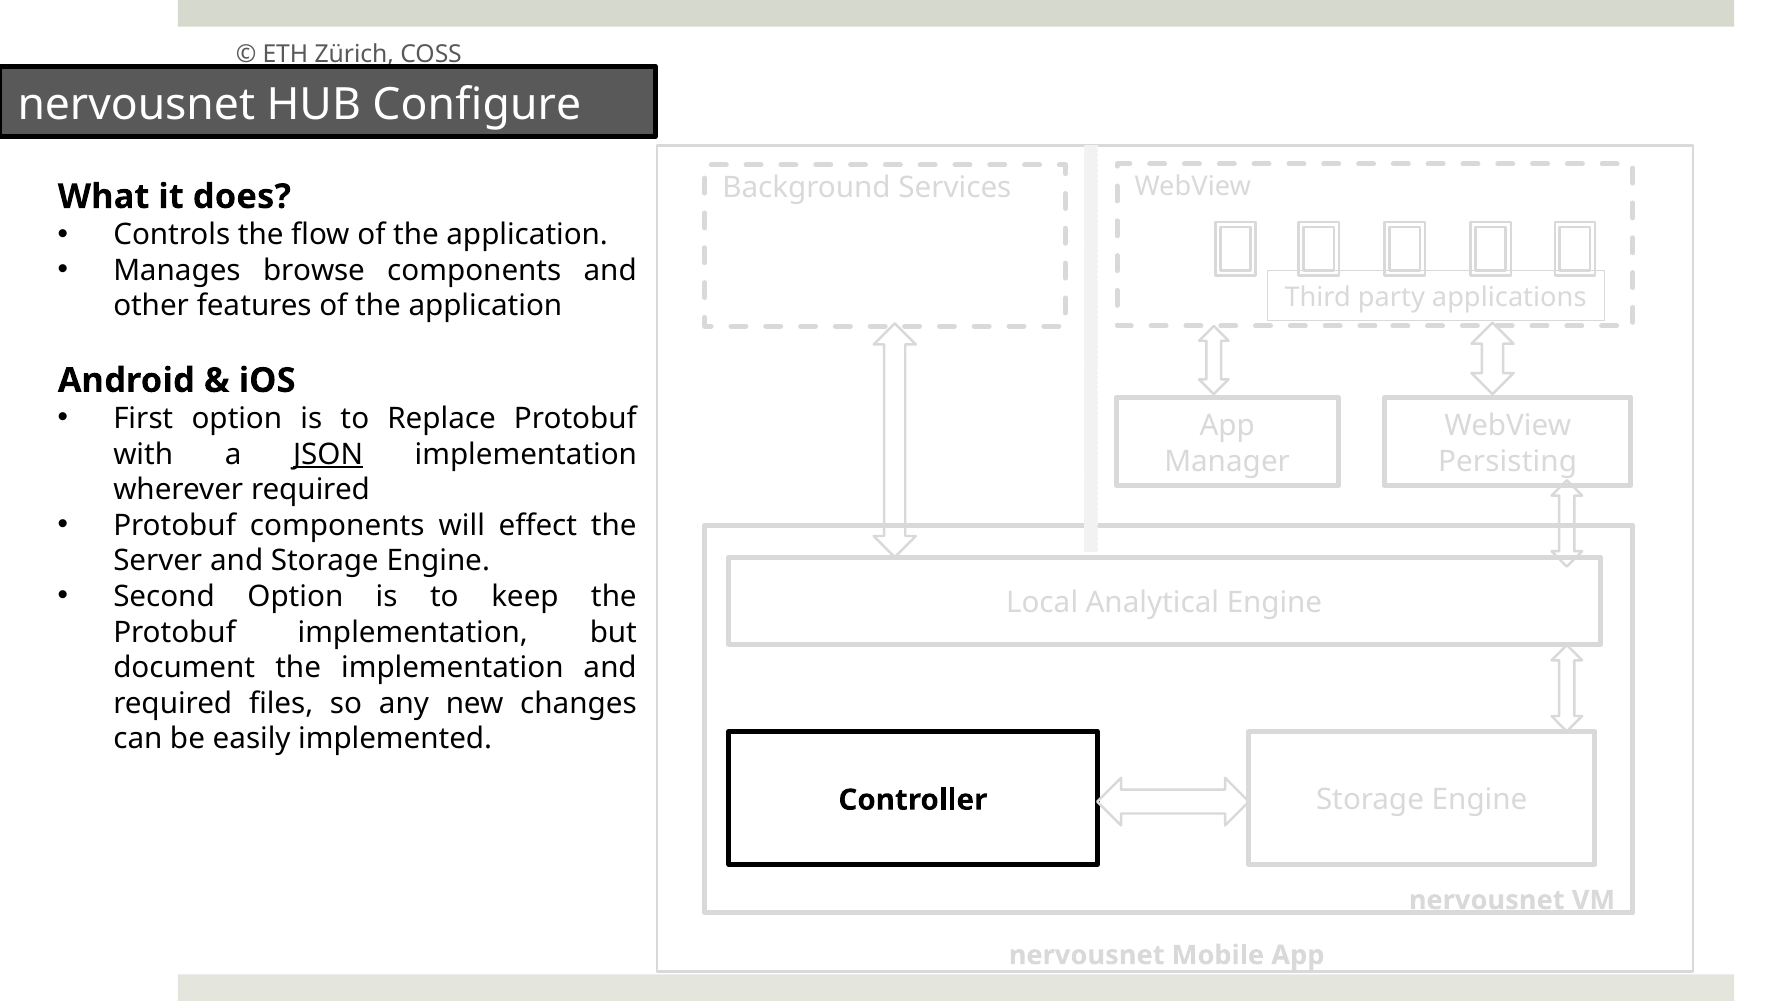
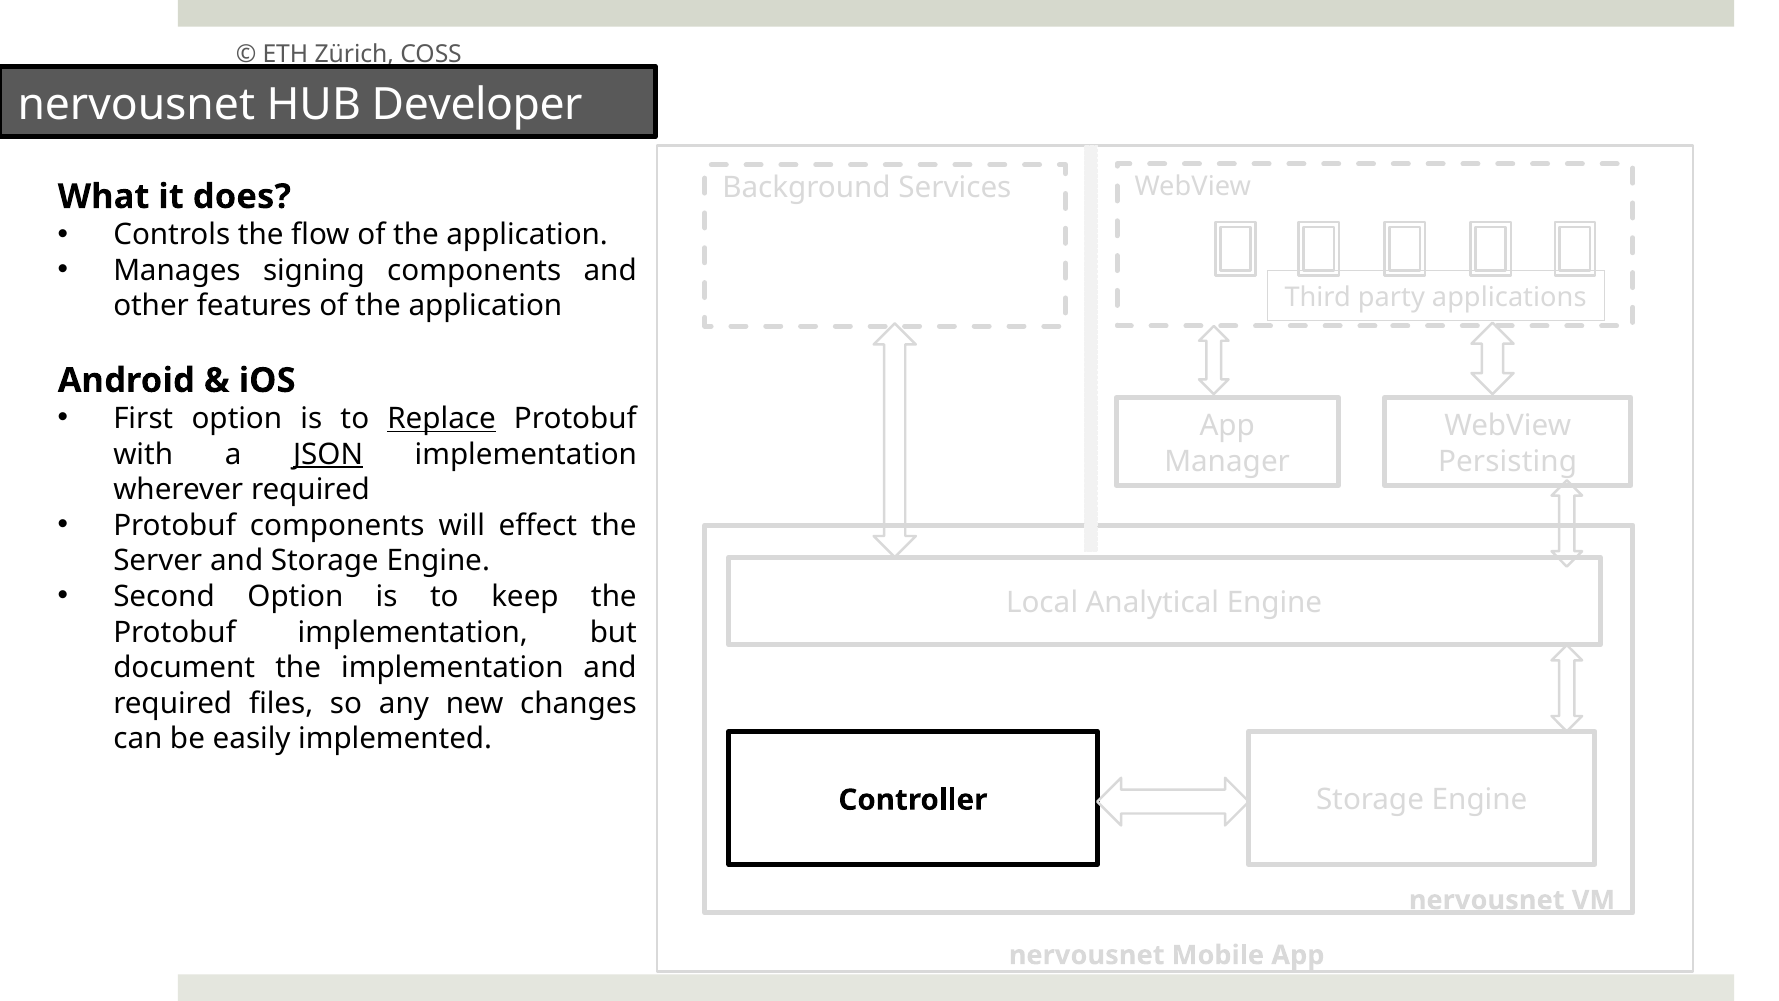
Configure: Configure -> Developer
browse: browse -> signing
Replace underline: none -> present
